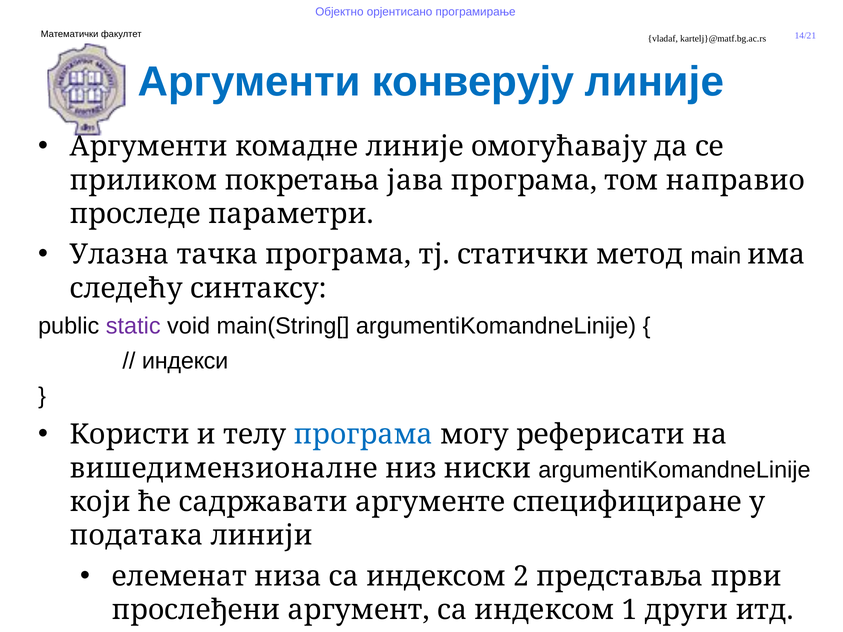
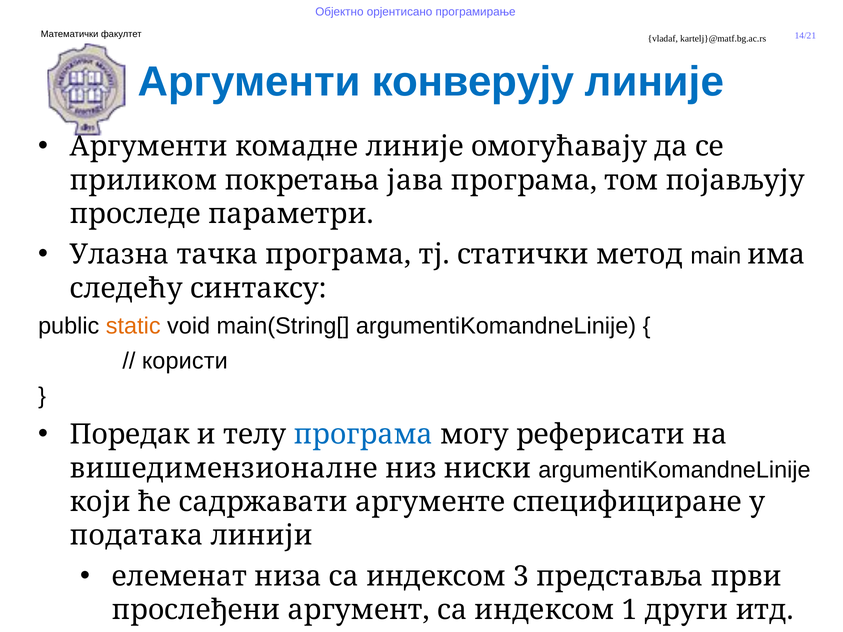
направио: направио -> појављују
static colour: purple -> orange
индекси at (185, 361): индекси -> користи
Користи at (130, 435): Користи -> Поредак
2: 2 -> 3
